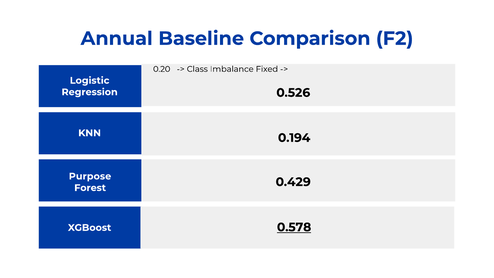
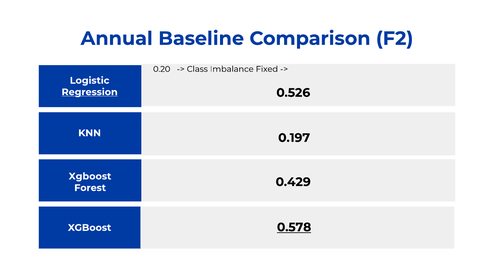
Regression underline: none -> present
0.194: 0.194 -> 0.197
Purpose at (90, 176): Purpose -> Xgboost
